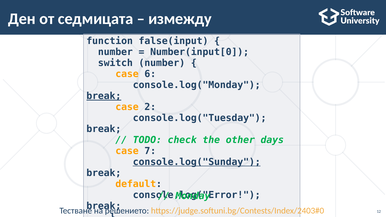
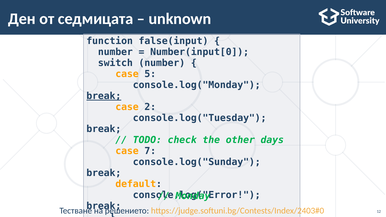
измежду: измежду -> unknown
6: 6 -> 5
console.log("Sunday underline: present -> none
